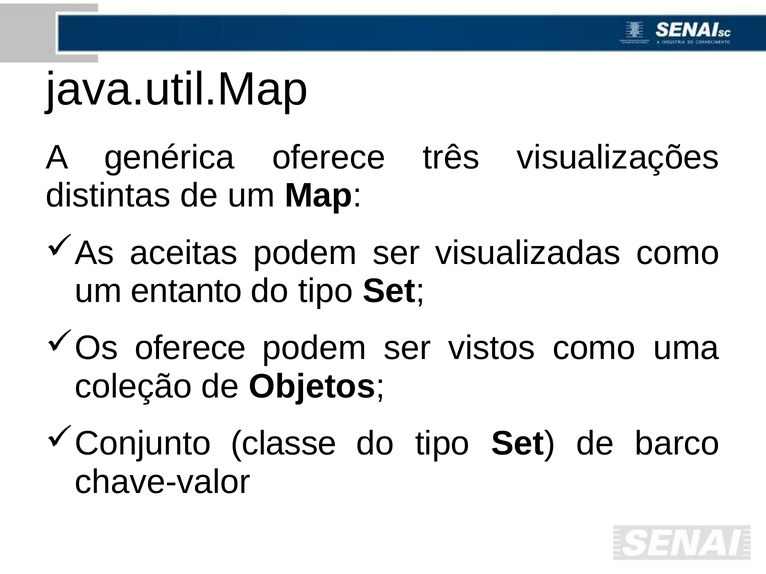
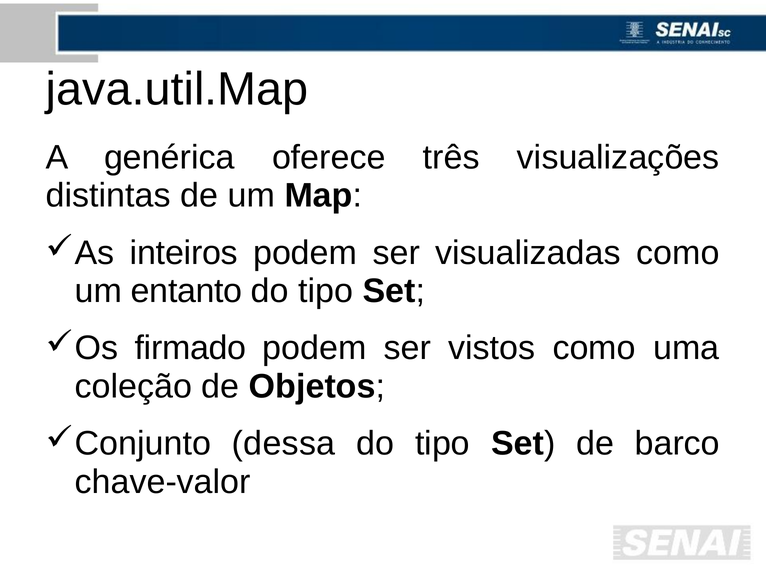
aceitas: aceitas -> inteiros
oferece at (190, 349): oferece -> firmado
classe: classe -> dessa
